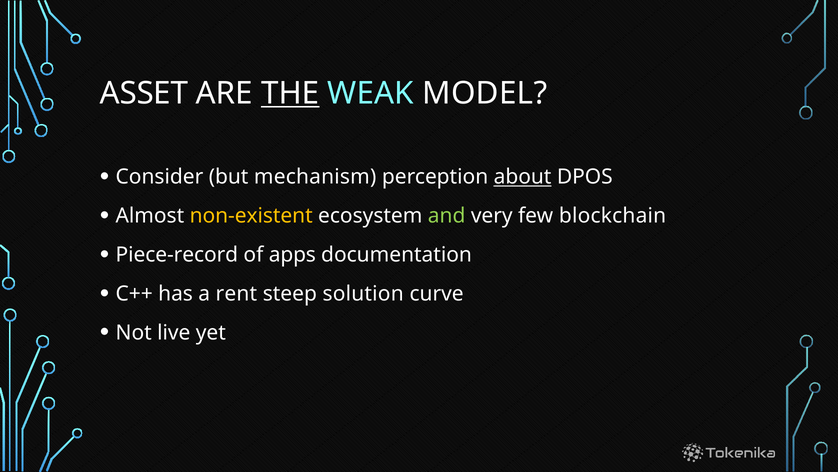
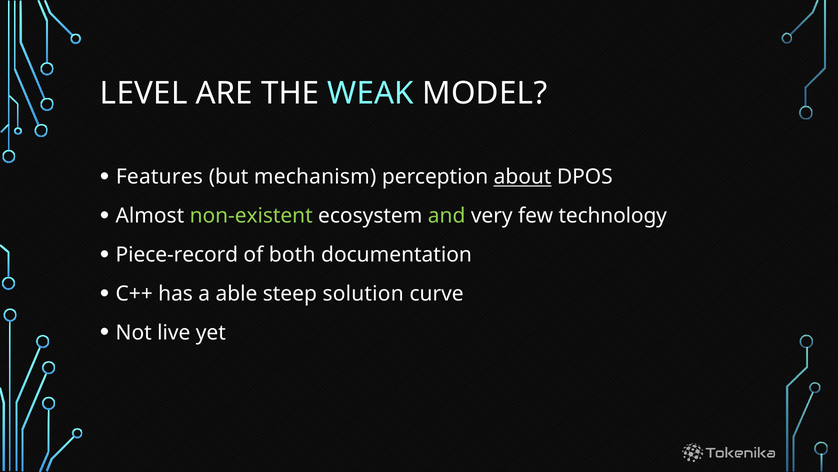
ASSET: ASSET -> LEVEL
THE underline: present -> none
Consider: Consider -> Features
non-existent colour: yellow -> light green
blockchain: blockchain -> technology
apps: apps -> both
rent: rent -> able
